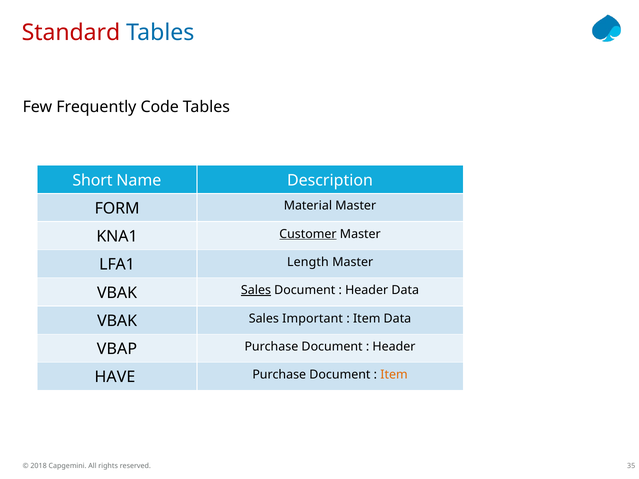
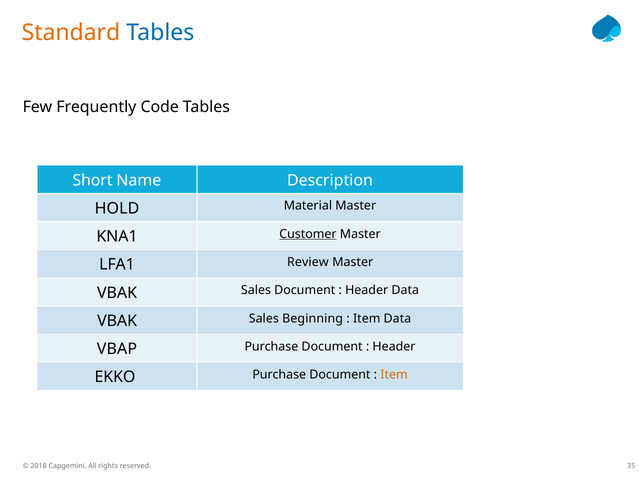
Standard colour: red -> orange
FORM: FORM -> HOLD
Length: Length -> Review
Sales at (256, 290) underline: present -> none
Important: Important -> Beginning
HAVE: HAVE -> EKKO
